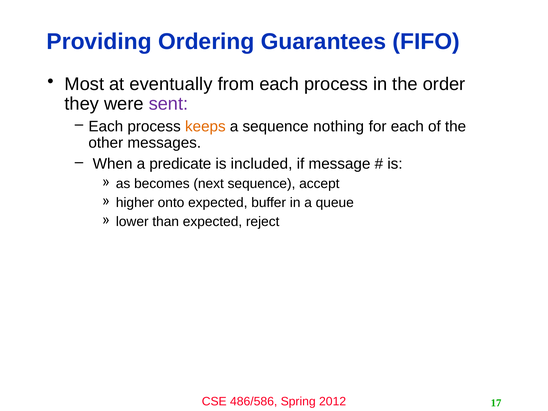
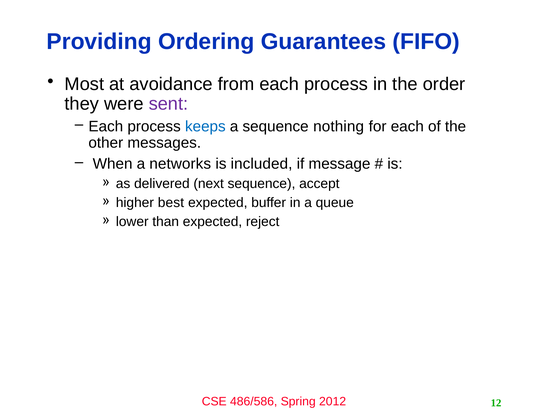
eventually: eventually -> avoidance
keeps colour: orange -> blue
predicate: predicate -> networks
becomes: becomes -> delivered
onto: onto -> best
17: 17 -> 12
